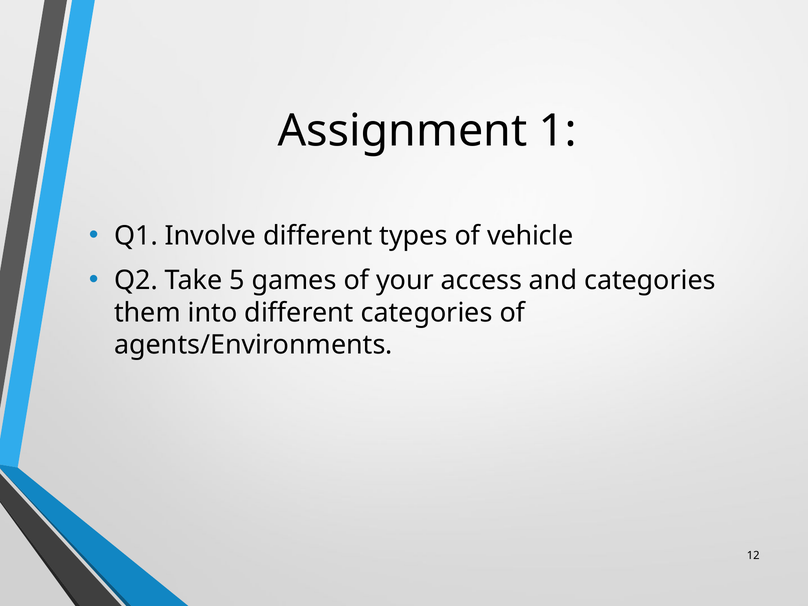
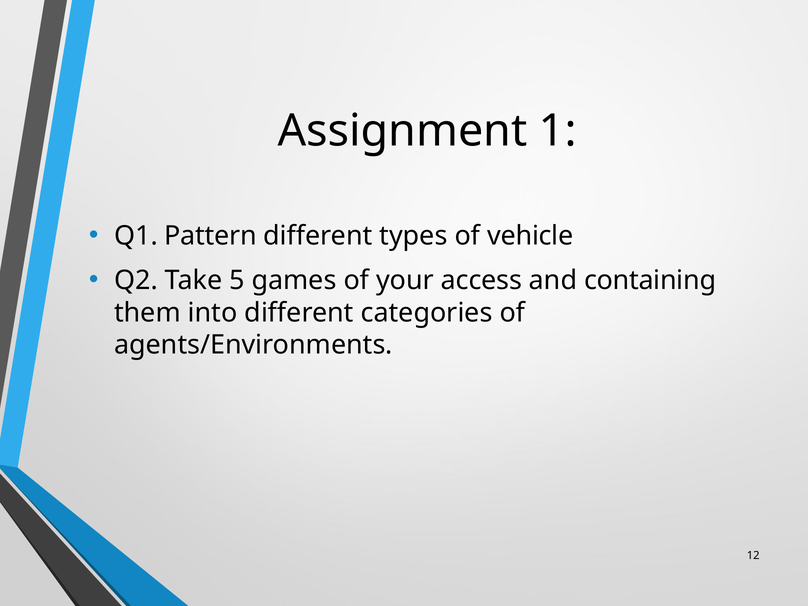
Involve: Involve -> Pattern
and categories: categories -> containing
